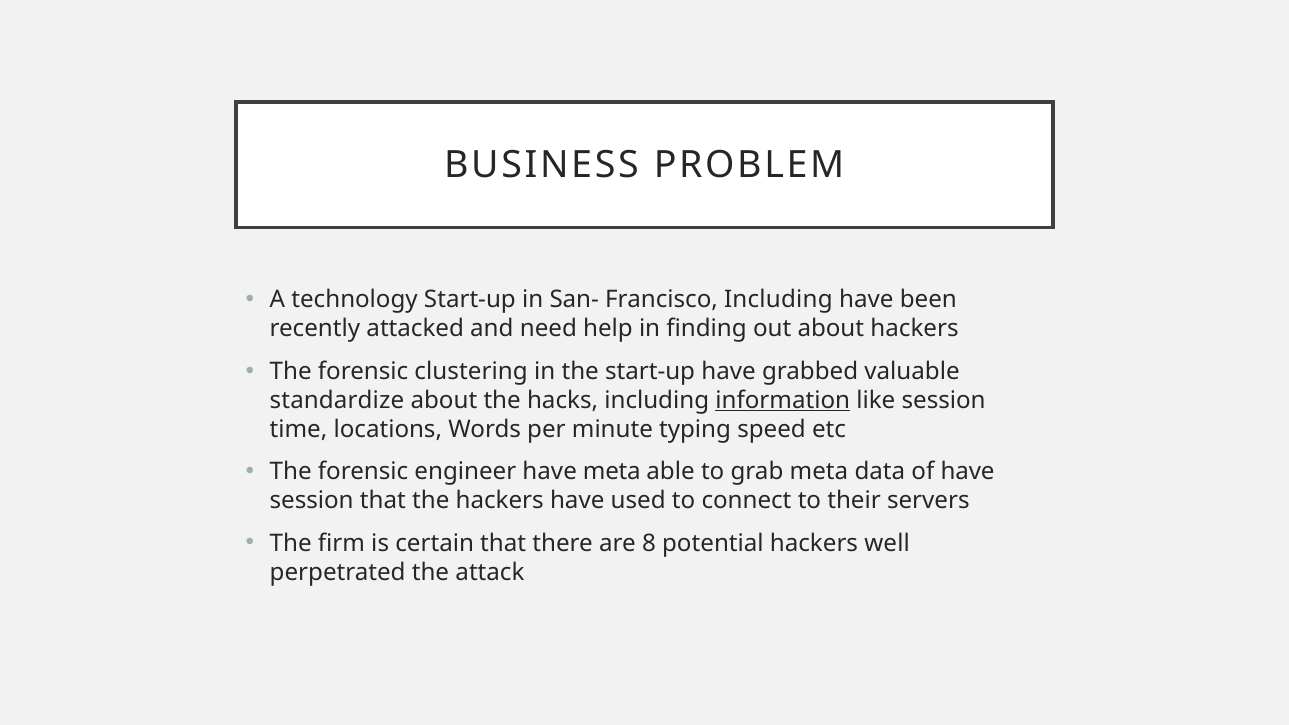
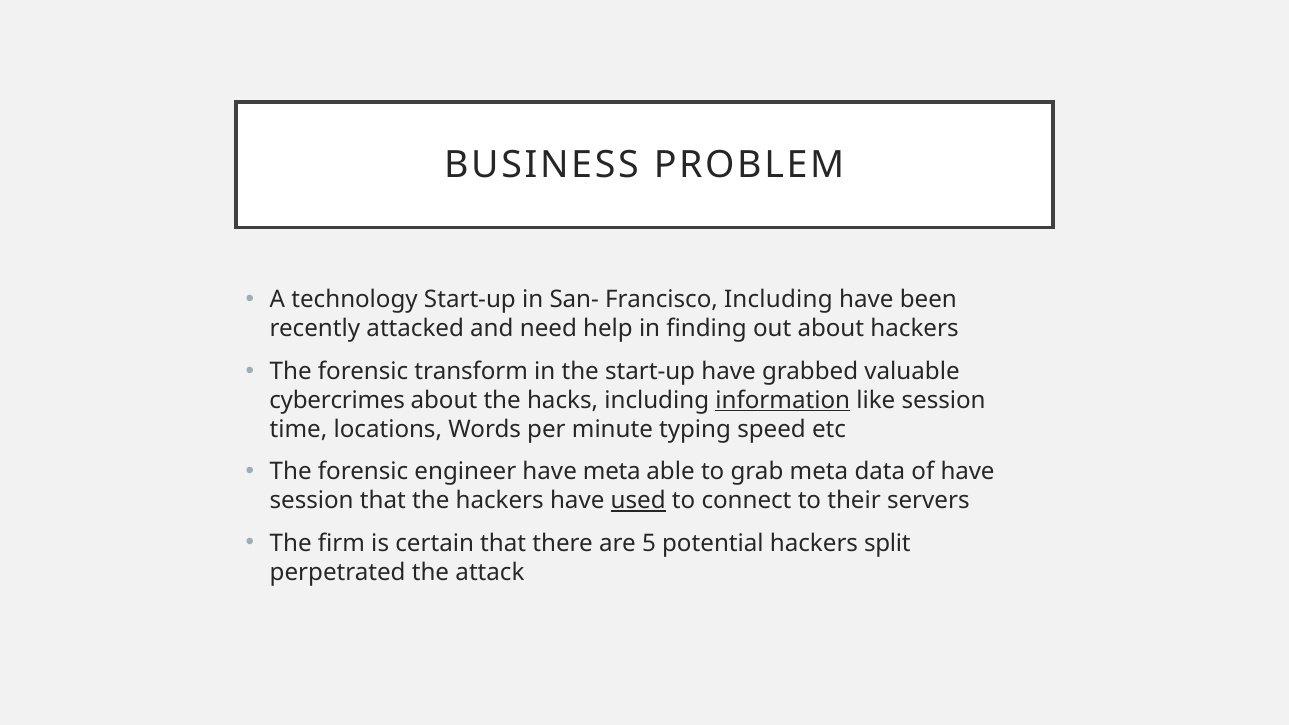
clustering: clustering -> transform
standardize: standardize -> cybercrimes
used underline: none -> present
8: 8 -> 5
well: well -> split
